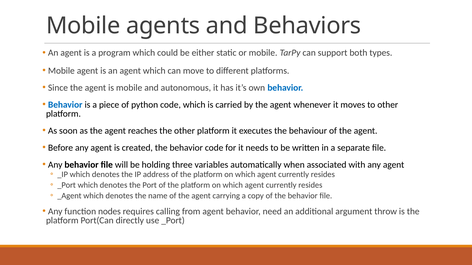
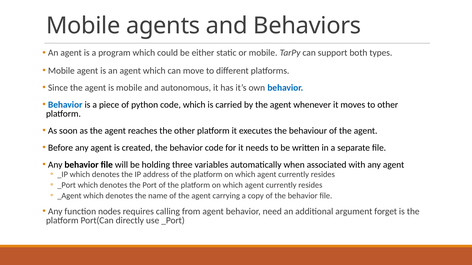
throw: throw -> forget
